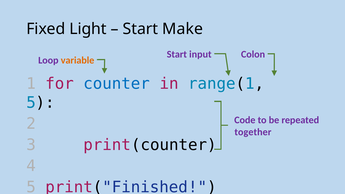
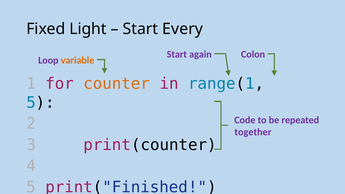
Make: Make -> Every
input: input -> again
counter colour: blue -> orange
